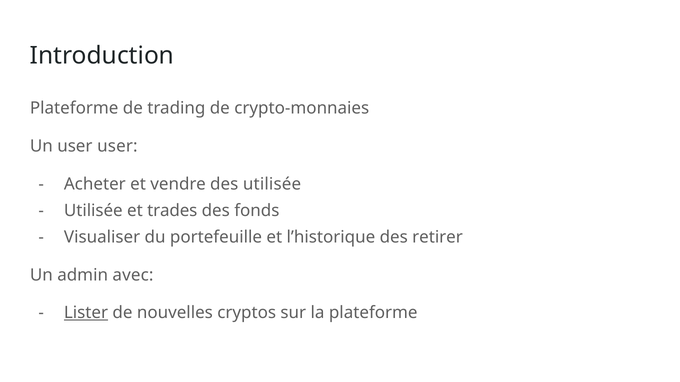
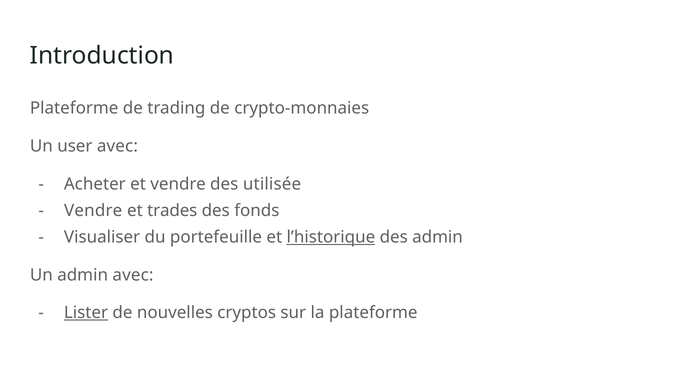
user user: user -> avec
Utilisée at (93, 211): Utilisée -> Vendre
l’historique underline: none -> present
des retirer: retirer -> admin
